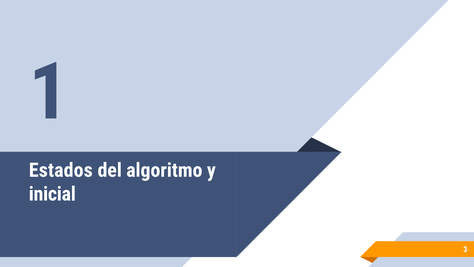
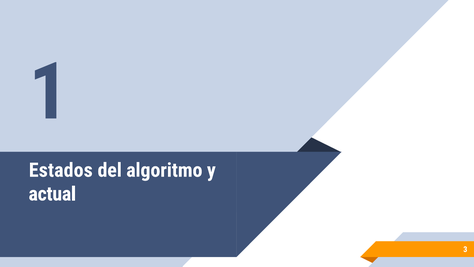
inicial: inicial -> actual
